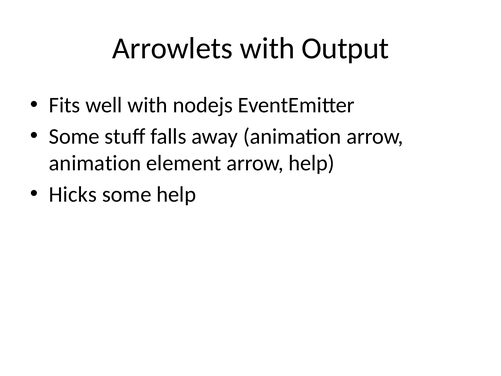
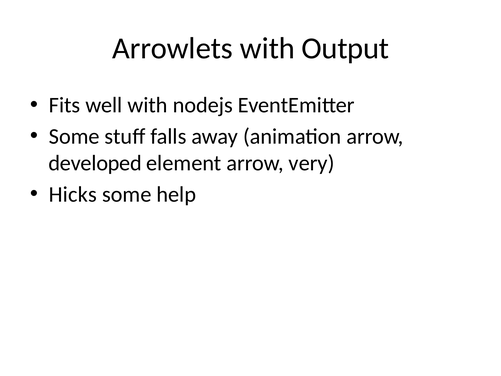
animation at (95, 163): animation -> developed
arrow help: help -> very
